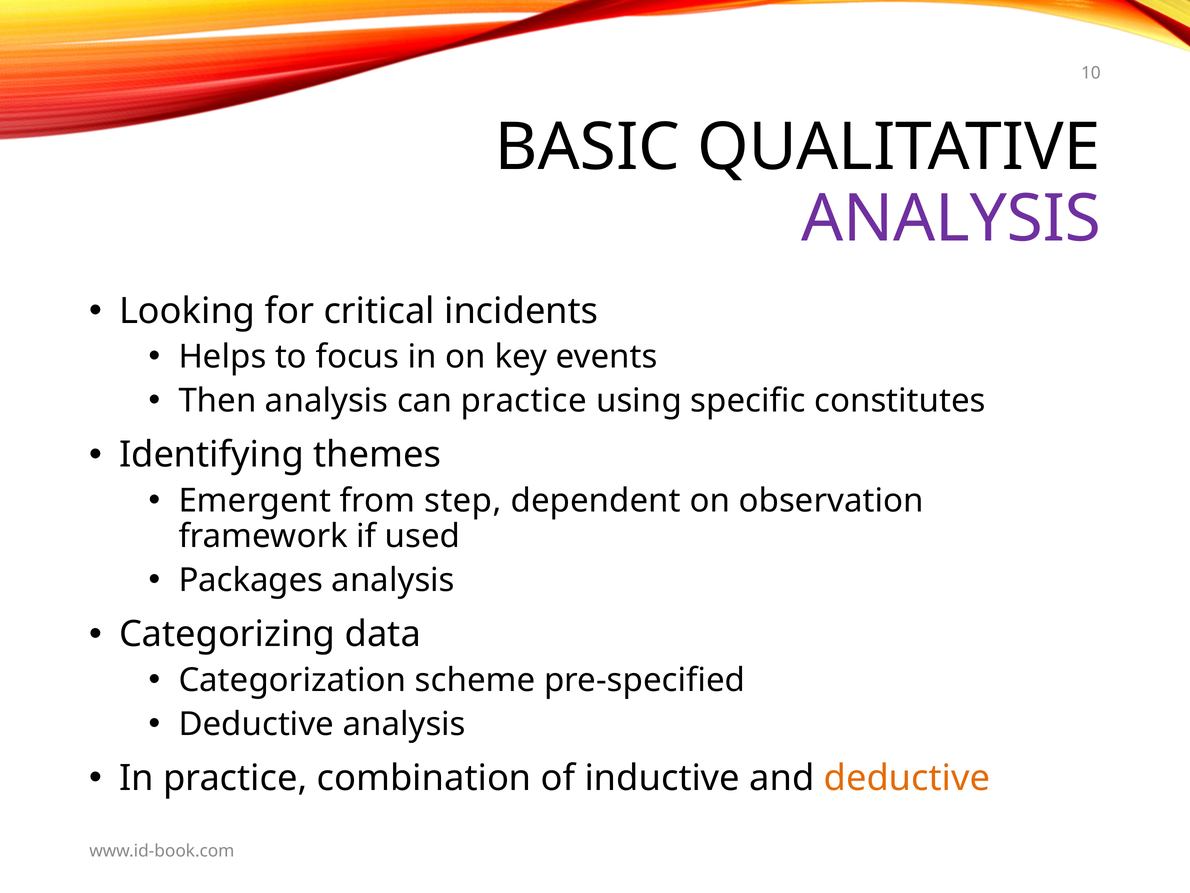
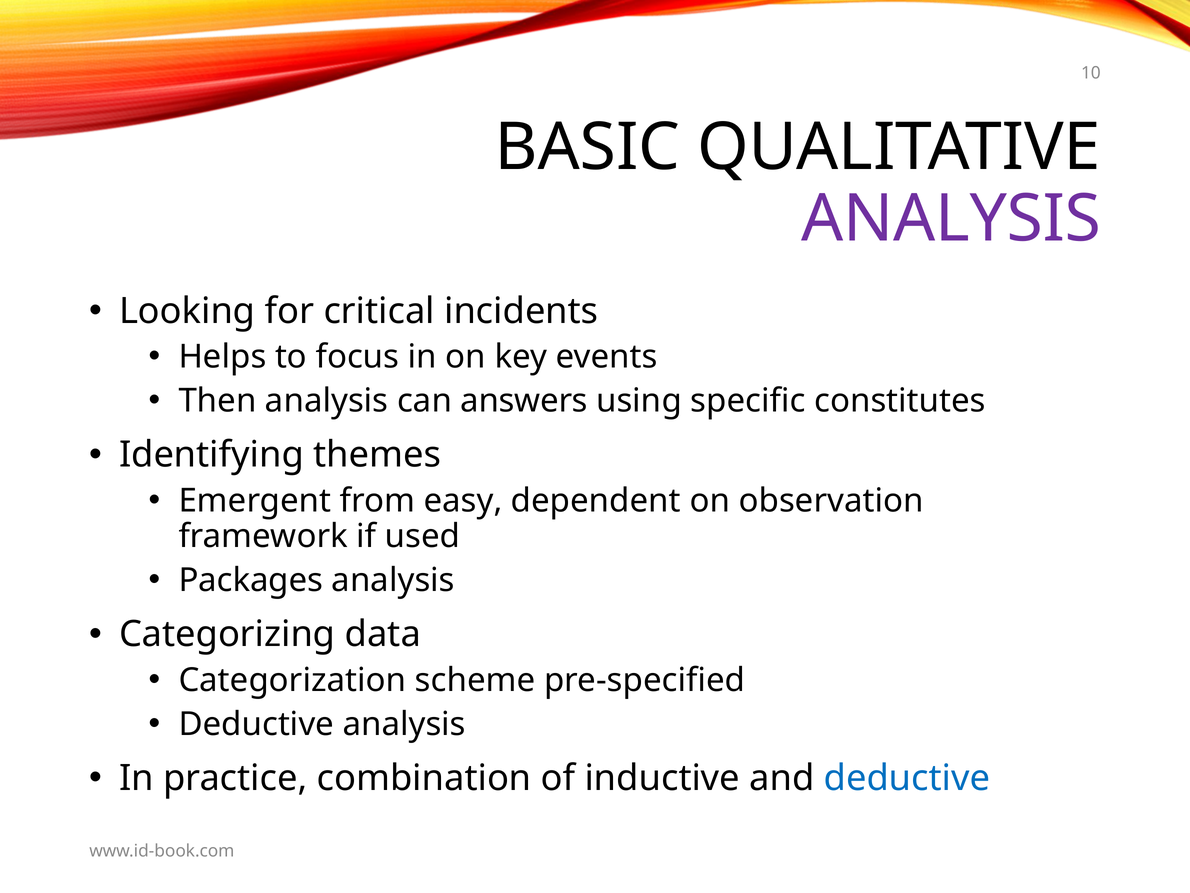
can practice: practice -> answers
step: step -> easy
deductive at (907, 778) colour: orange -> blue
